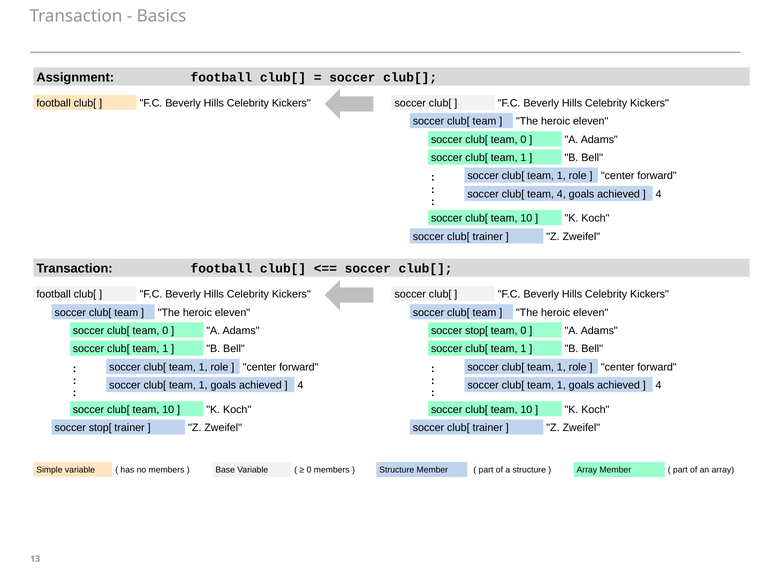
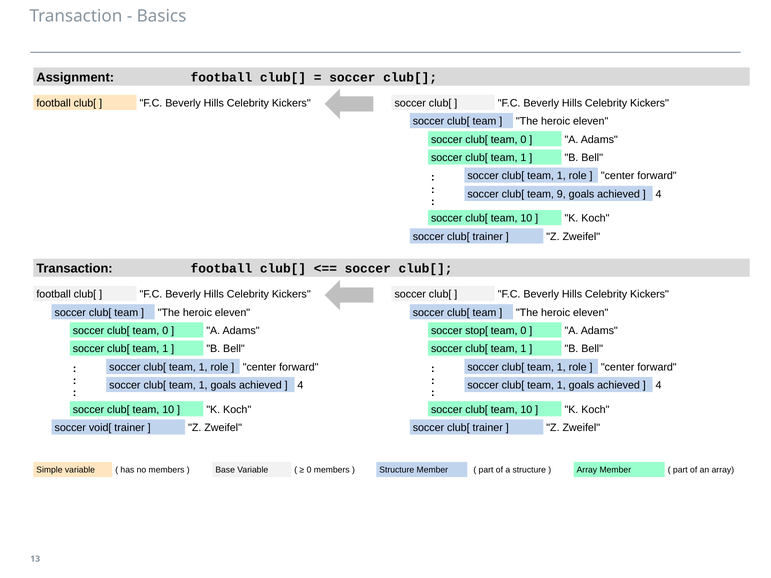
team 4: 4 -> 9
stop[ at (100, 428): stop[ -> void[
